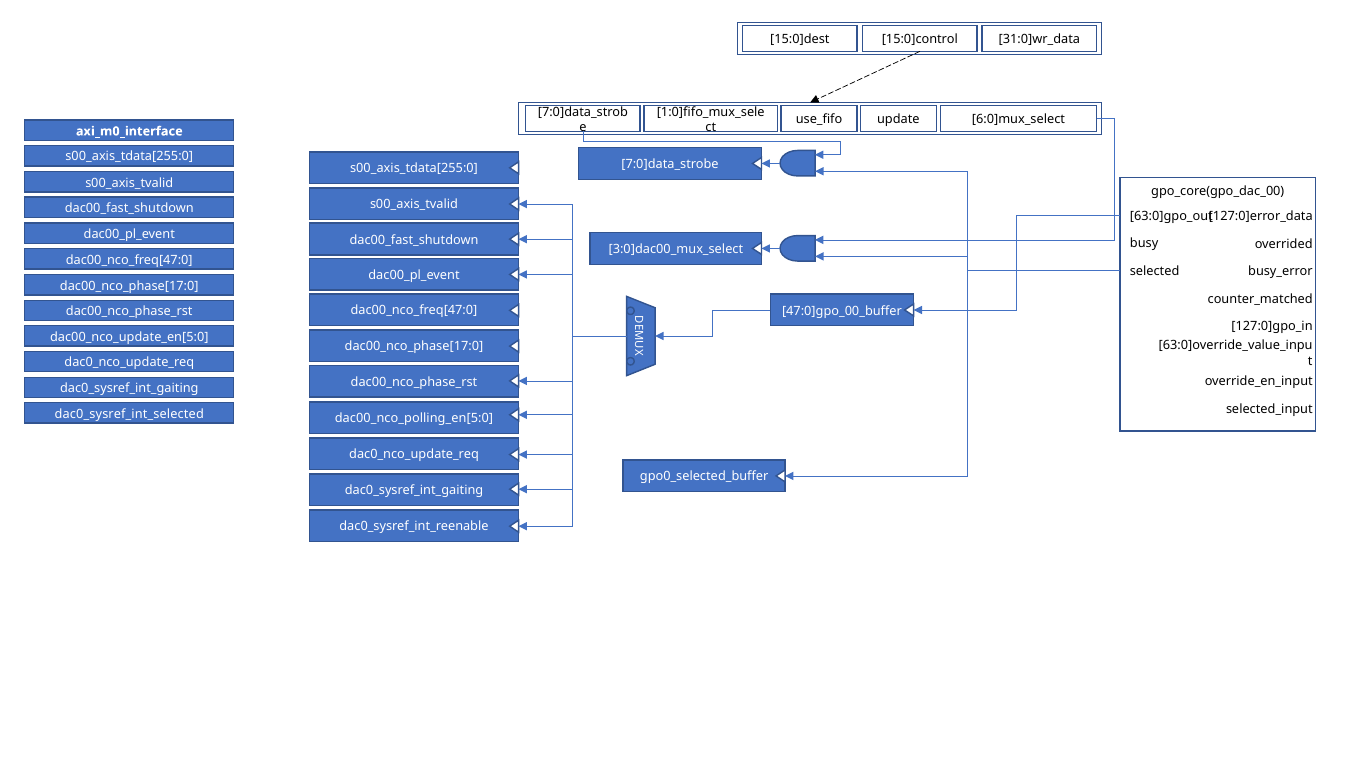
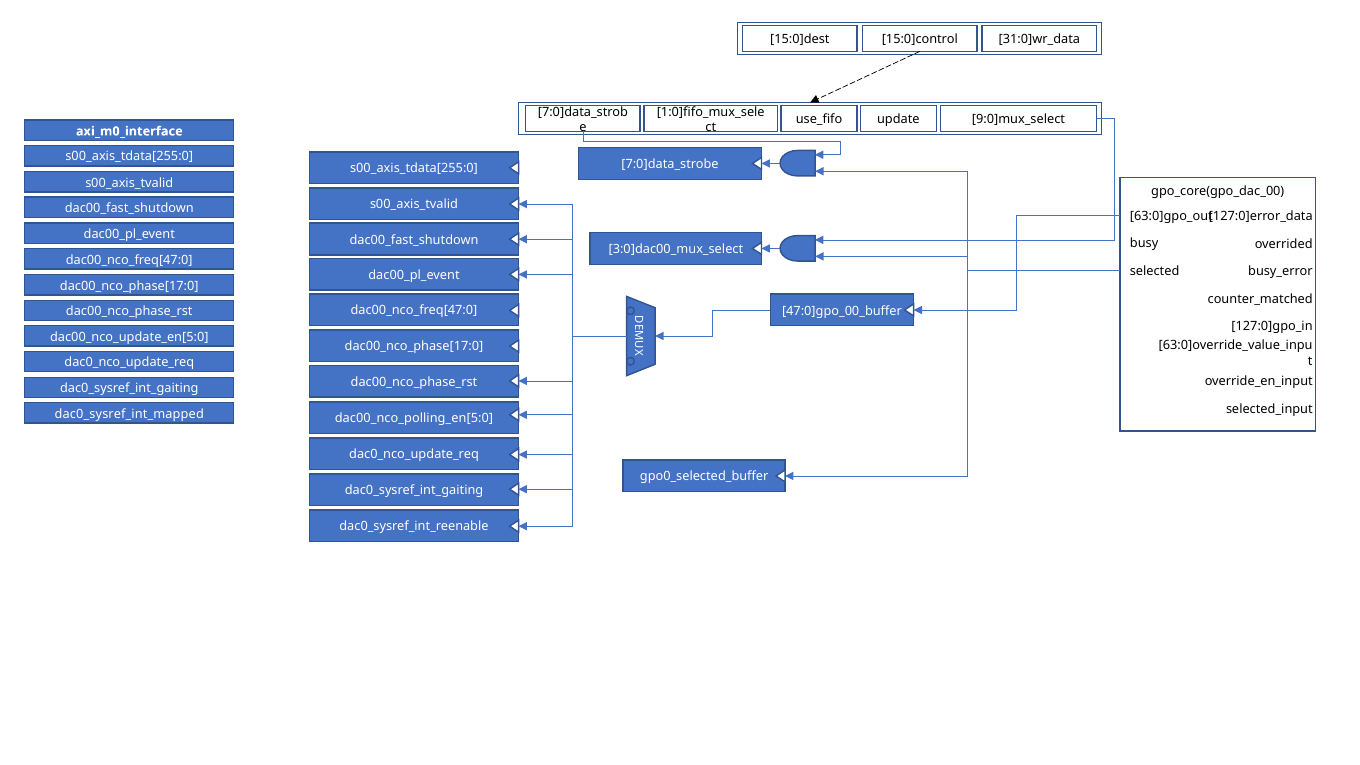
6:0]mux_select: 6:0]mux_select -> 9:0]mux_select
dac0_sysref_int_selected: dac0_sysref_int_selected -> dac0_sysref_int_mapped
